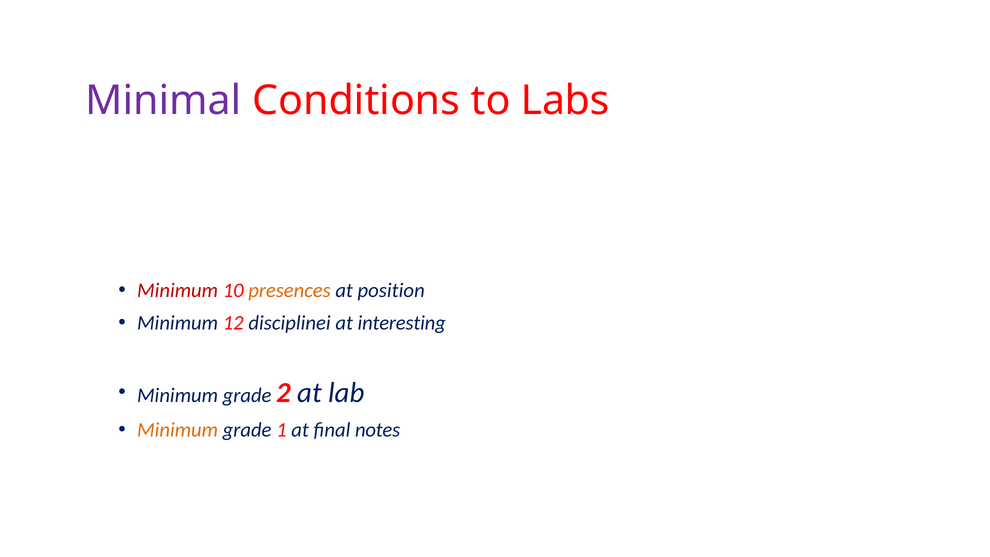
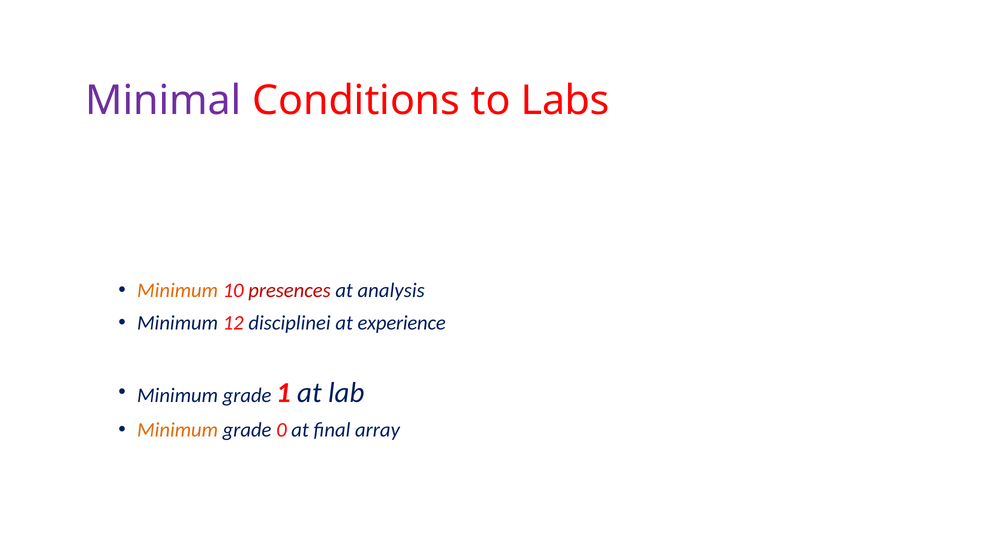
Minimum at (178, 290) colour: red -> orange
presences colour: orange -> red
position: position -> analysis
interesting: interesting -> experience
2: 2 -> 1
1: 1 -> 0
notes: notes -> array
